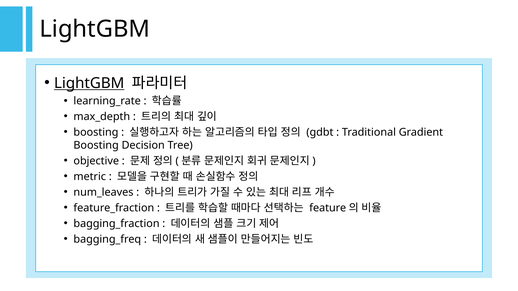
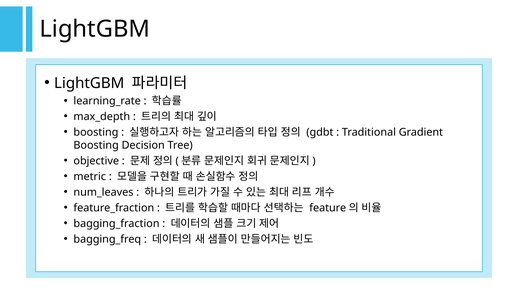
LightGBM at (89, 83) underline: present -> none
